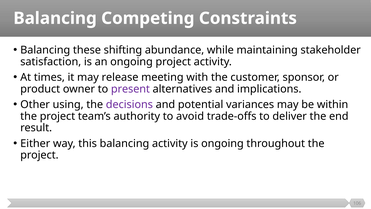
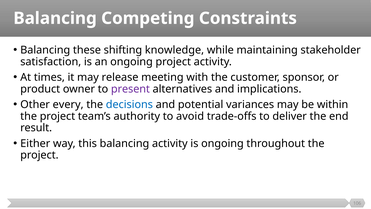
abundance: abundance -> knowledge
using: using -> every
decisions colour: purple -> blue
